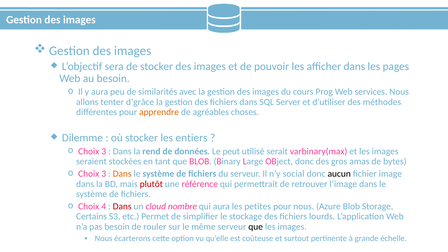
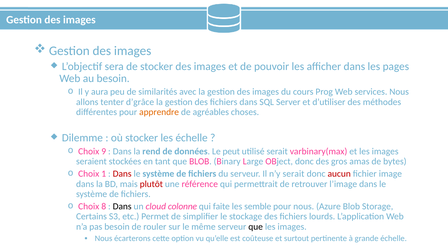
les entiers: entiers -> échelle
3 at (104, 151): 3 -> 9
3 at (104, 174): 3 -> 1
Dans at (122, 174) colour: orange -> red
n’y social: social -> serait
aucun colour: black -> red
4: 4 -> 8
Dans at (122, 206) colour: red -> black
nombre: nombre -> colonne
qui aura: aura -> faite
petites: petites -> semble
